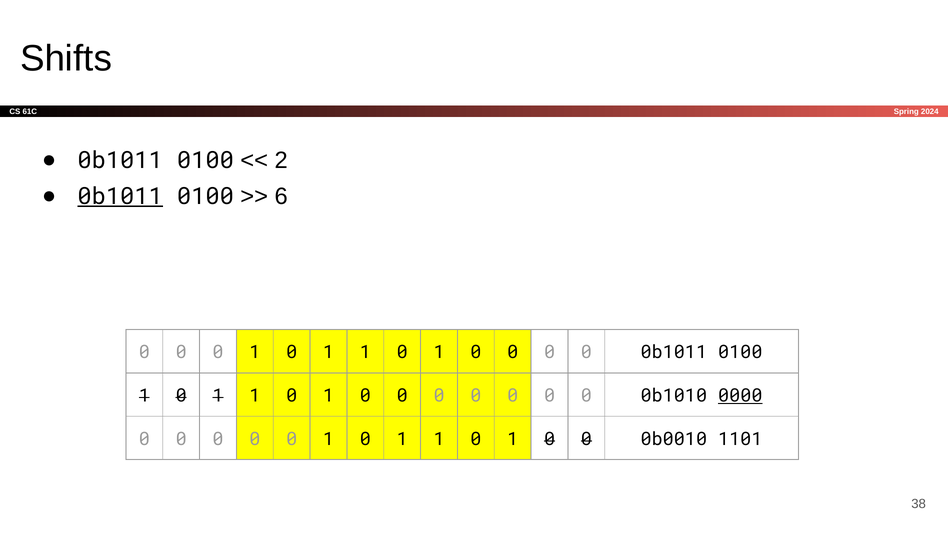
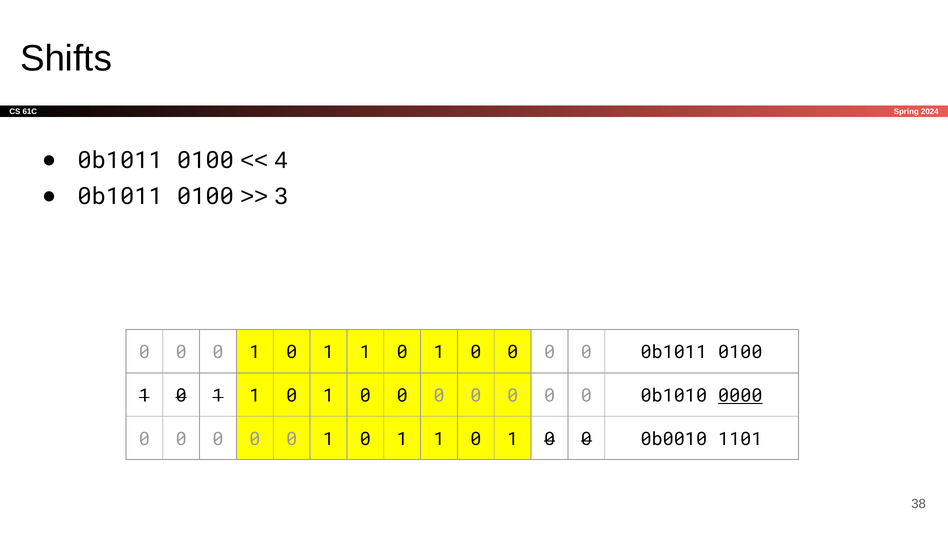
2: 2 -> 4
0b1011 at (120, 196) underline: present -> none
6: 6 -> 3
